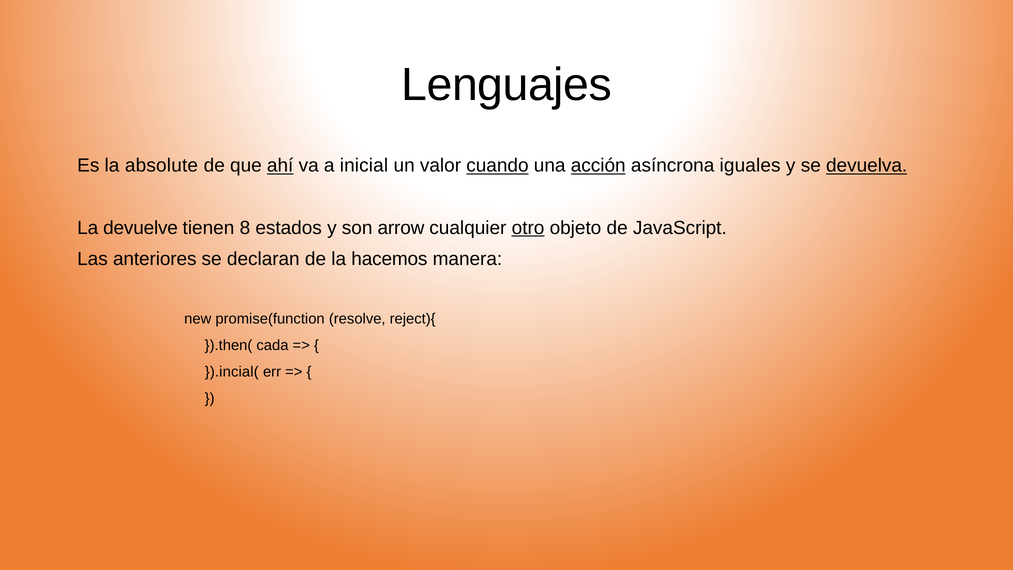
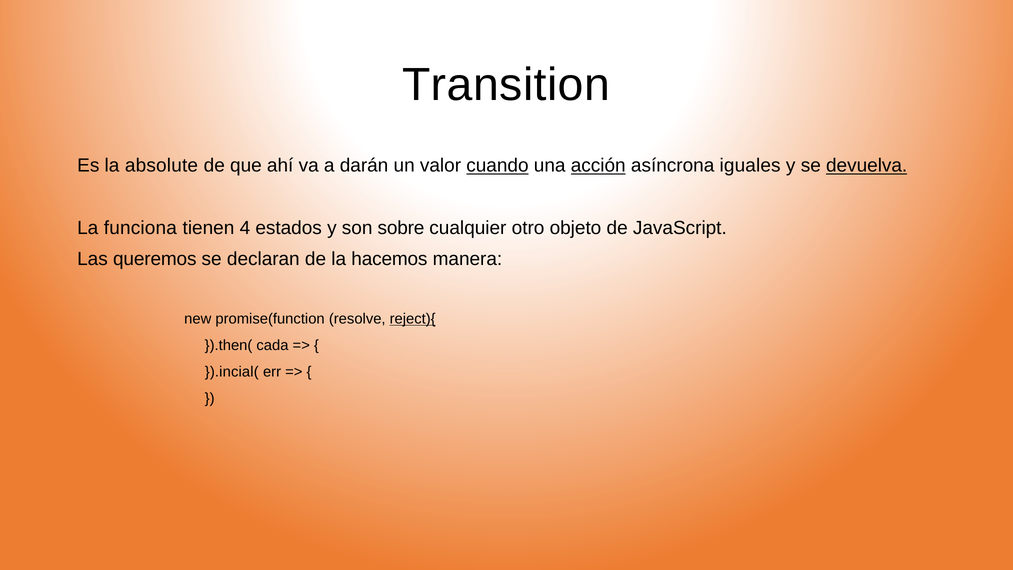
Lenguajes: Lenguajes -> Transition
ahí underline: present -> none
inicial: inicial -> darán
devuelve: devuelve -> funciona
8: 8 -> 4
arrow: arrow -> sobre
otro underline: present -> none
anteriores: anteriores -> queremos
reject){ underline: none -> present
